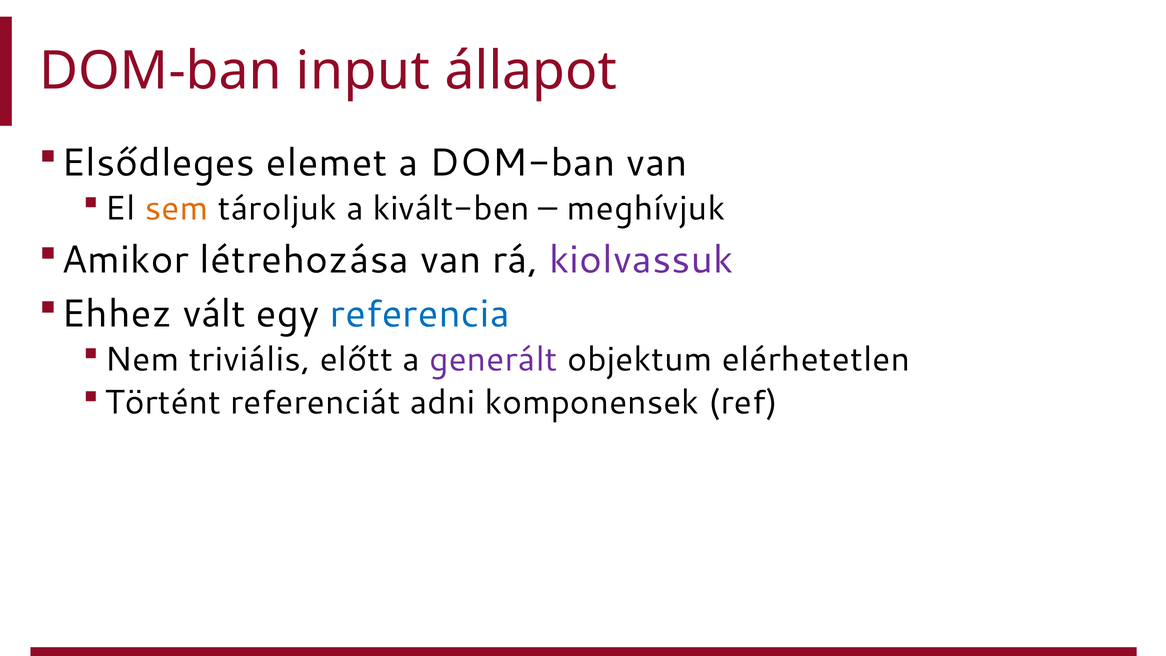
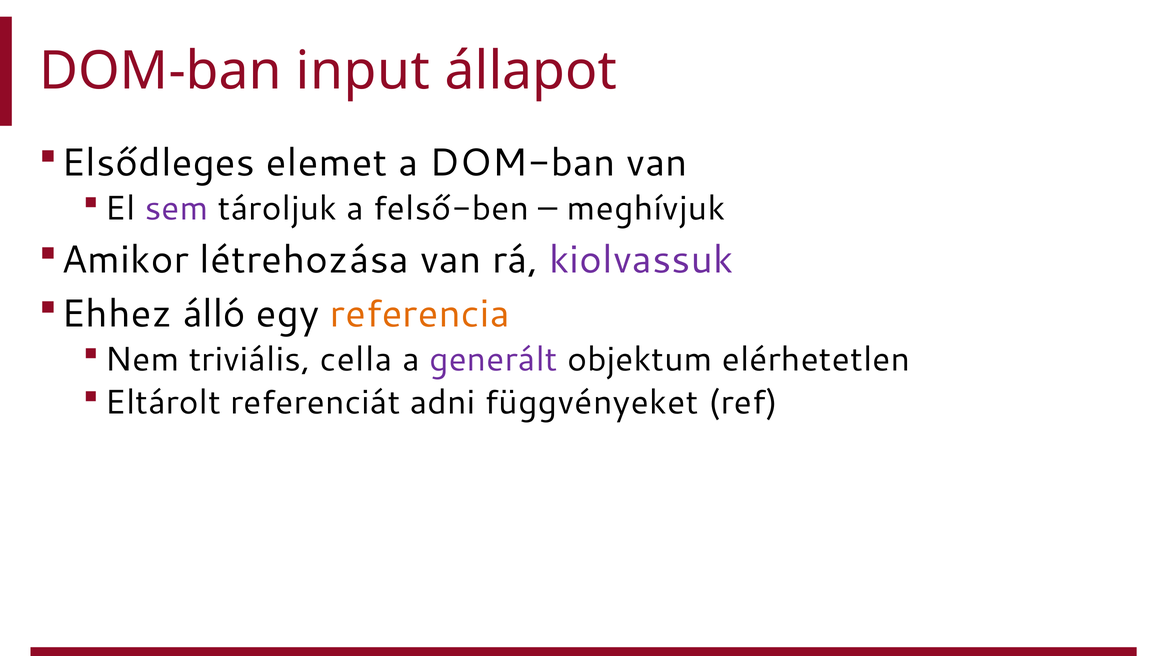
sem colour: orange -> purple
kivált-ben: kivált-ben -> felső-ben
vált: vált -> álló
referencia colour: blue -> orange
előtt: előtt -> cella
Történt: Történt -> Eltárolt
komponensek: komponensek -> függvényeket
